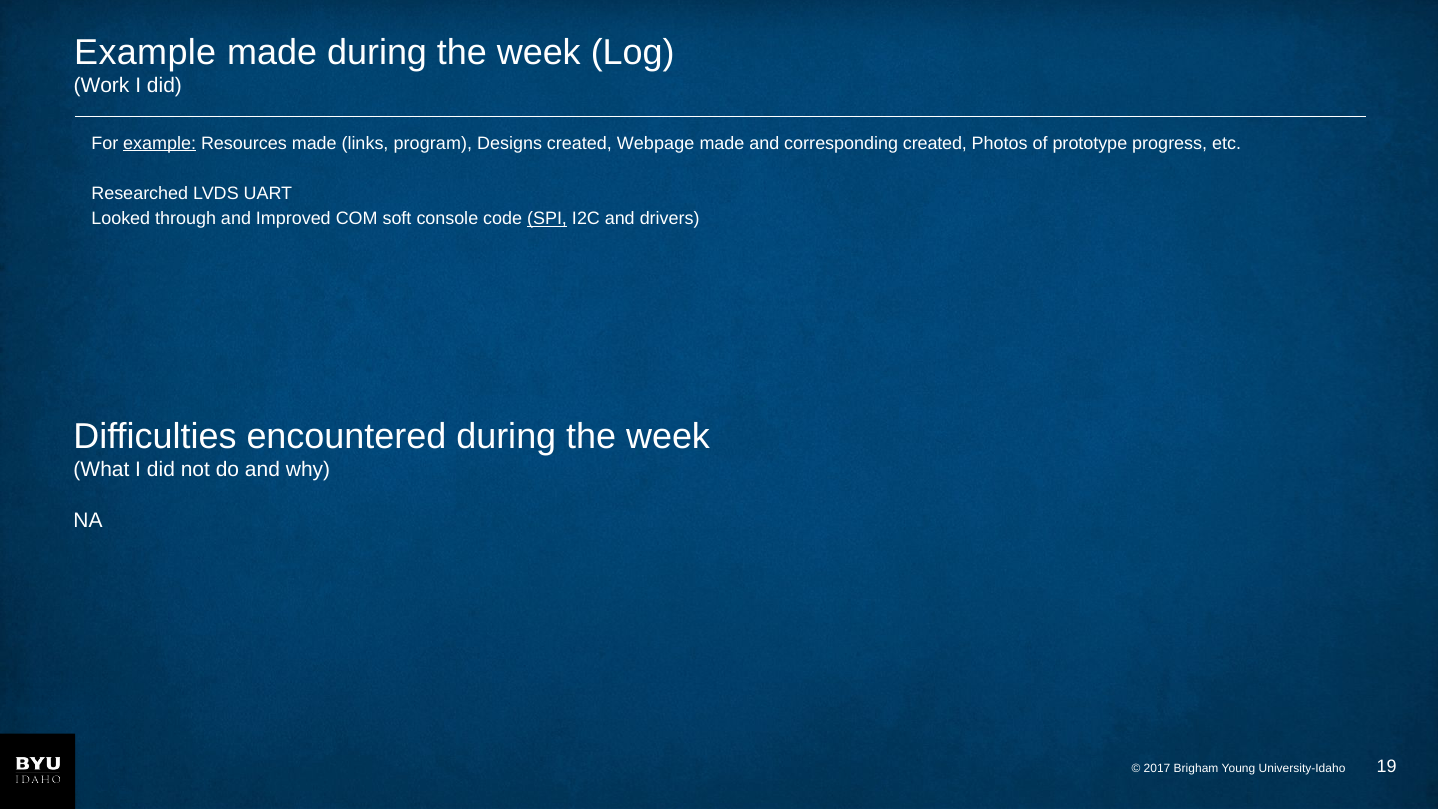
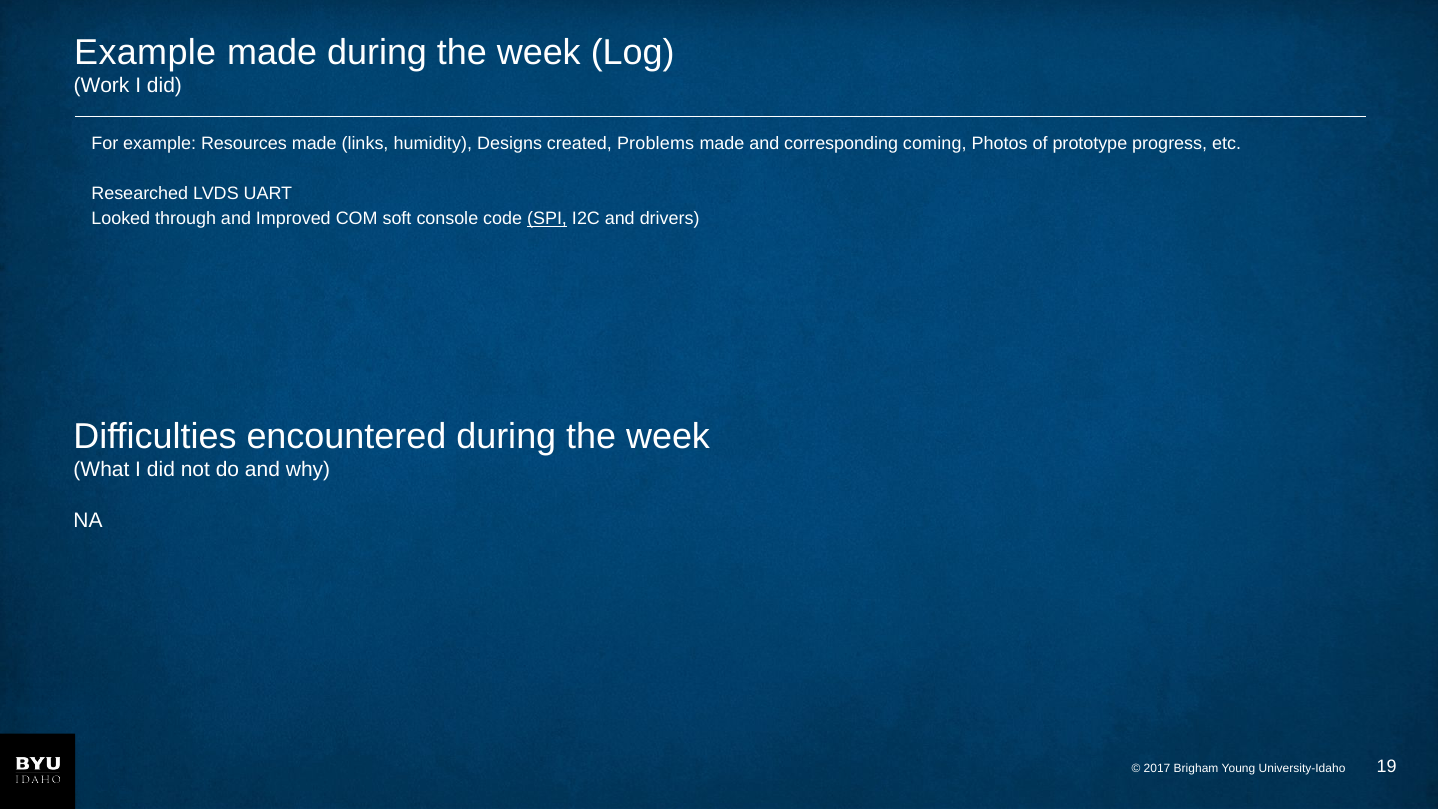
example at (160, 143) underline: present -> none
program: program -> humidity
Webpage: Webpage -> Problems
corresponding created: created -> coming
